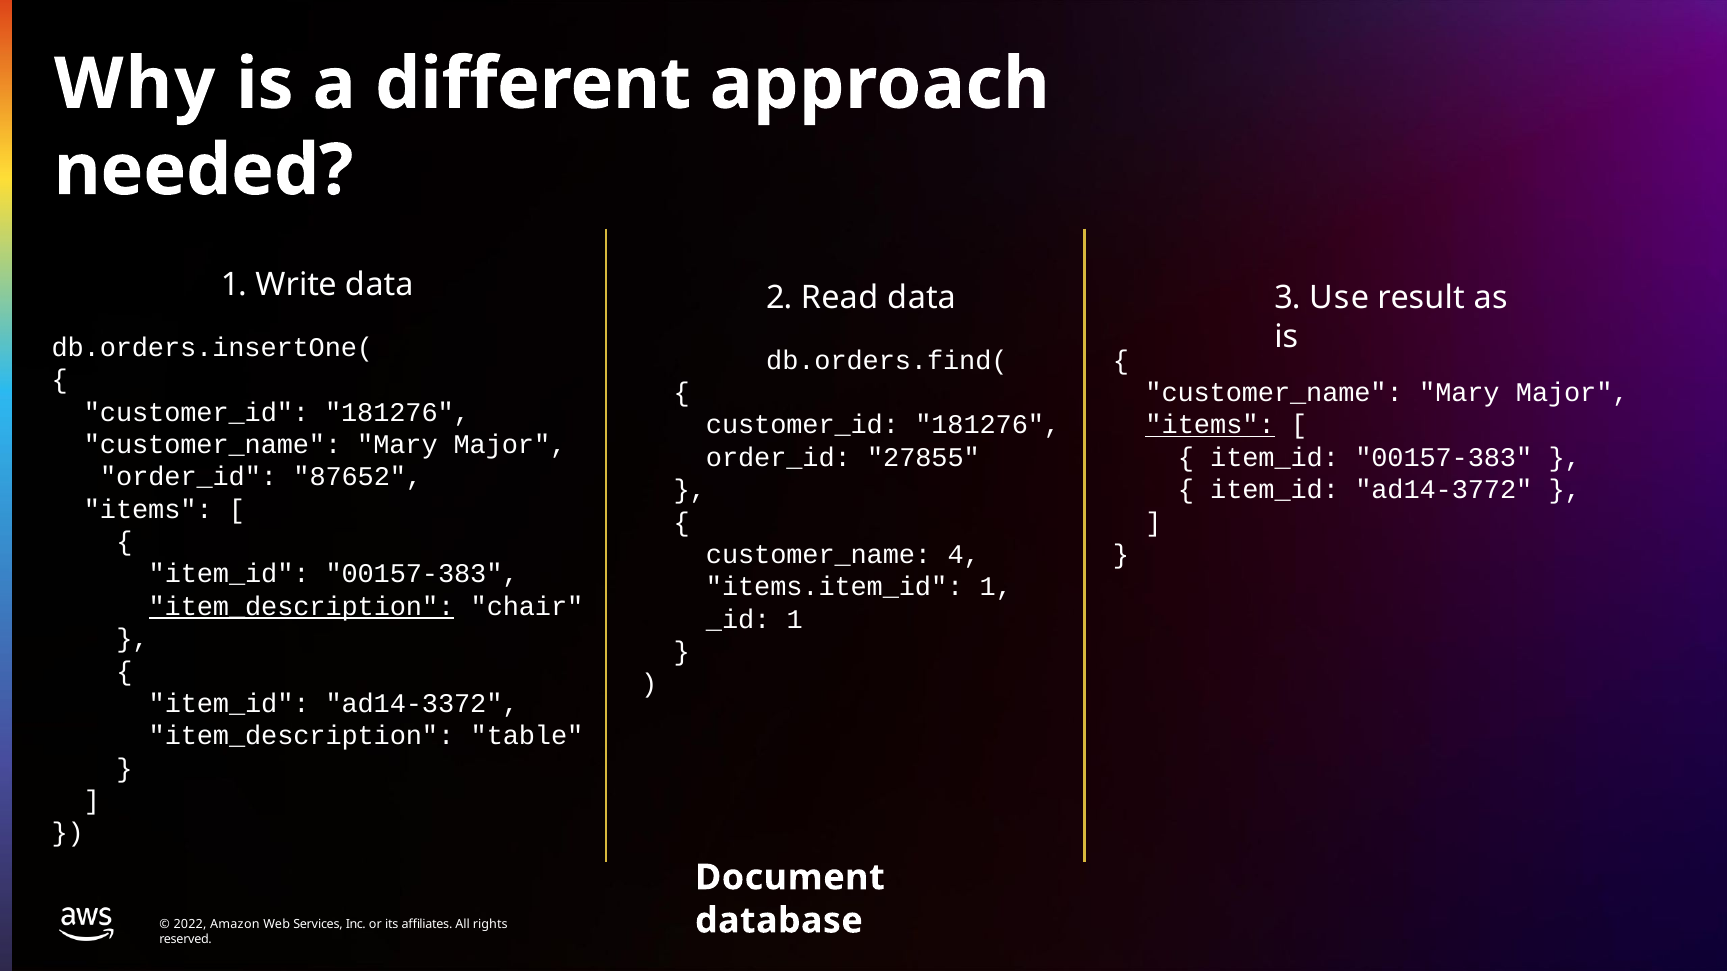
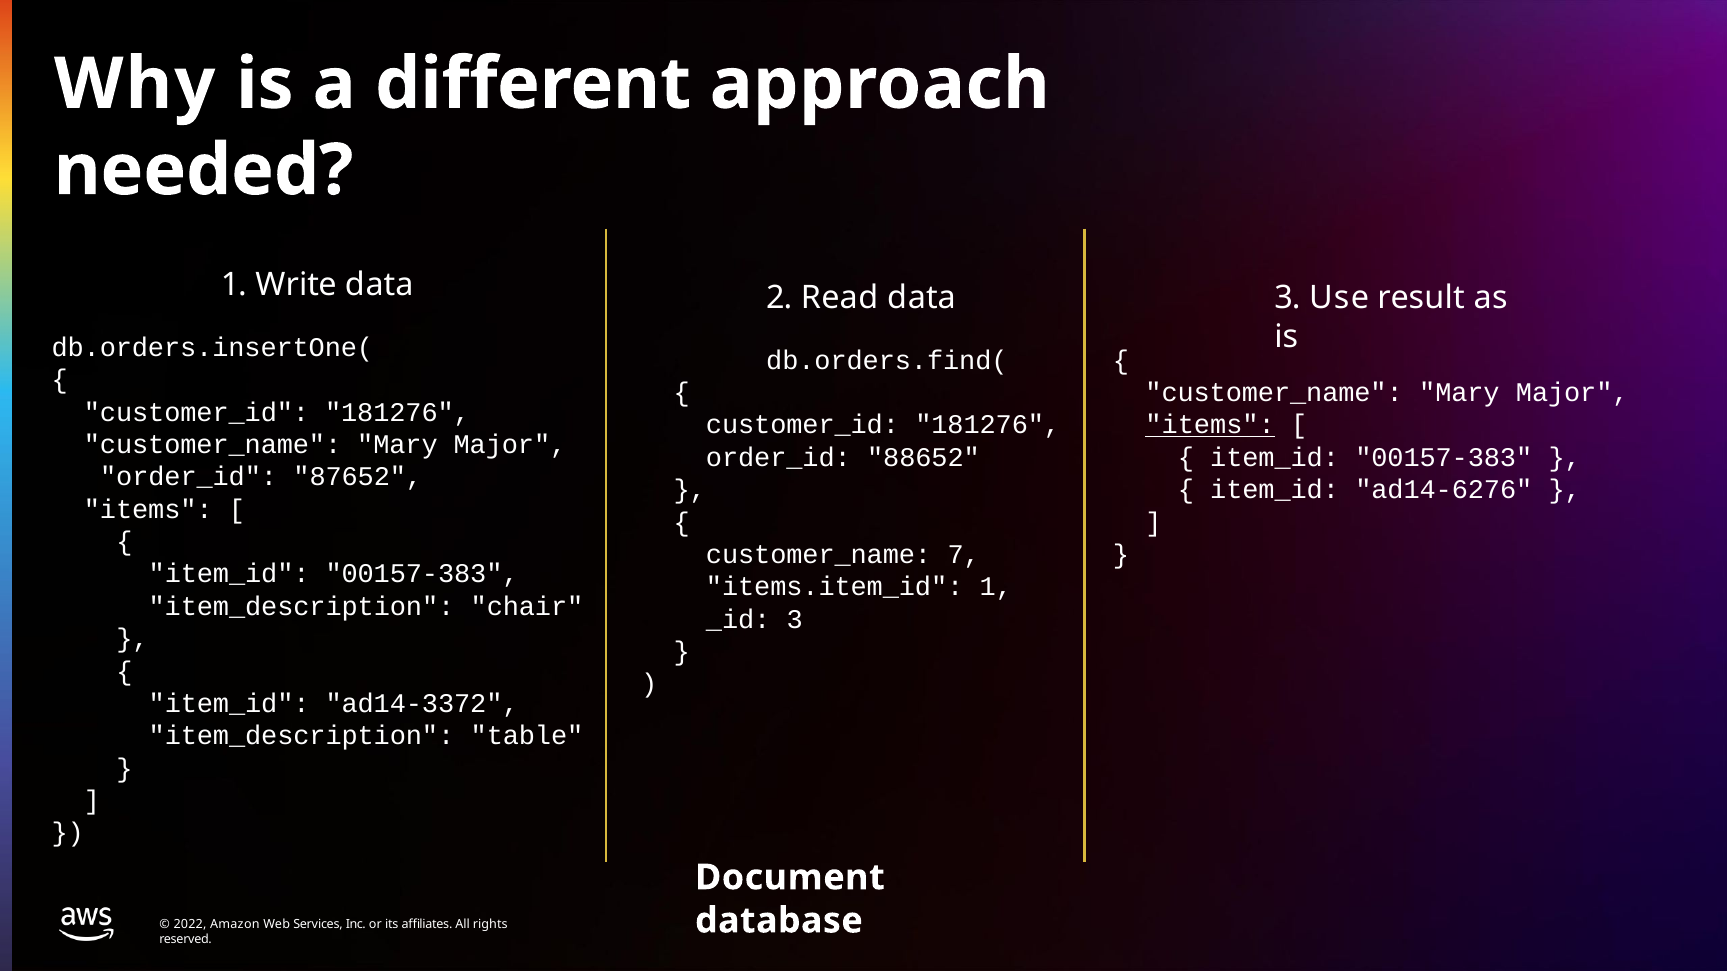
27855: 27855 -> 88652
ad14-3772: ad14-3772 -> ad14-6276
4: 4 -> 7
item_description at (301, 607) underline: present -> none
_id 1: 1 -> 3
